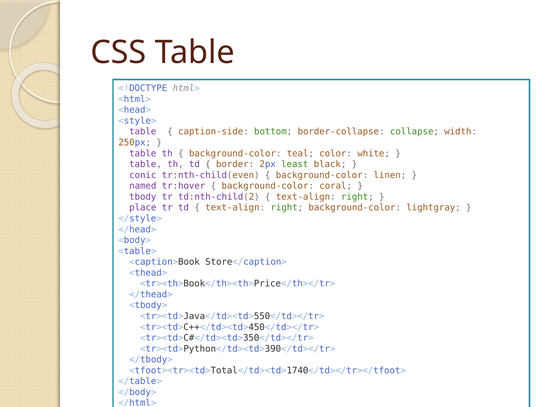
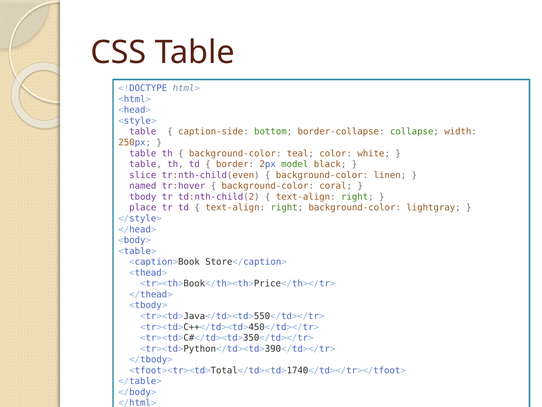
least: least -> model
conic: conic -> slice
